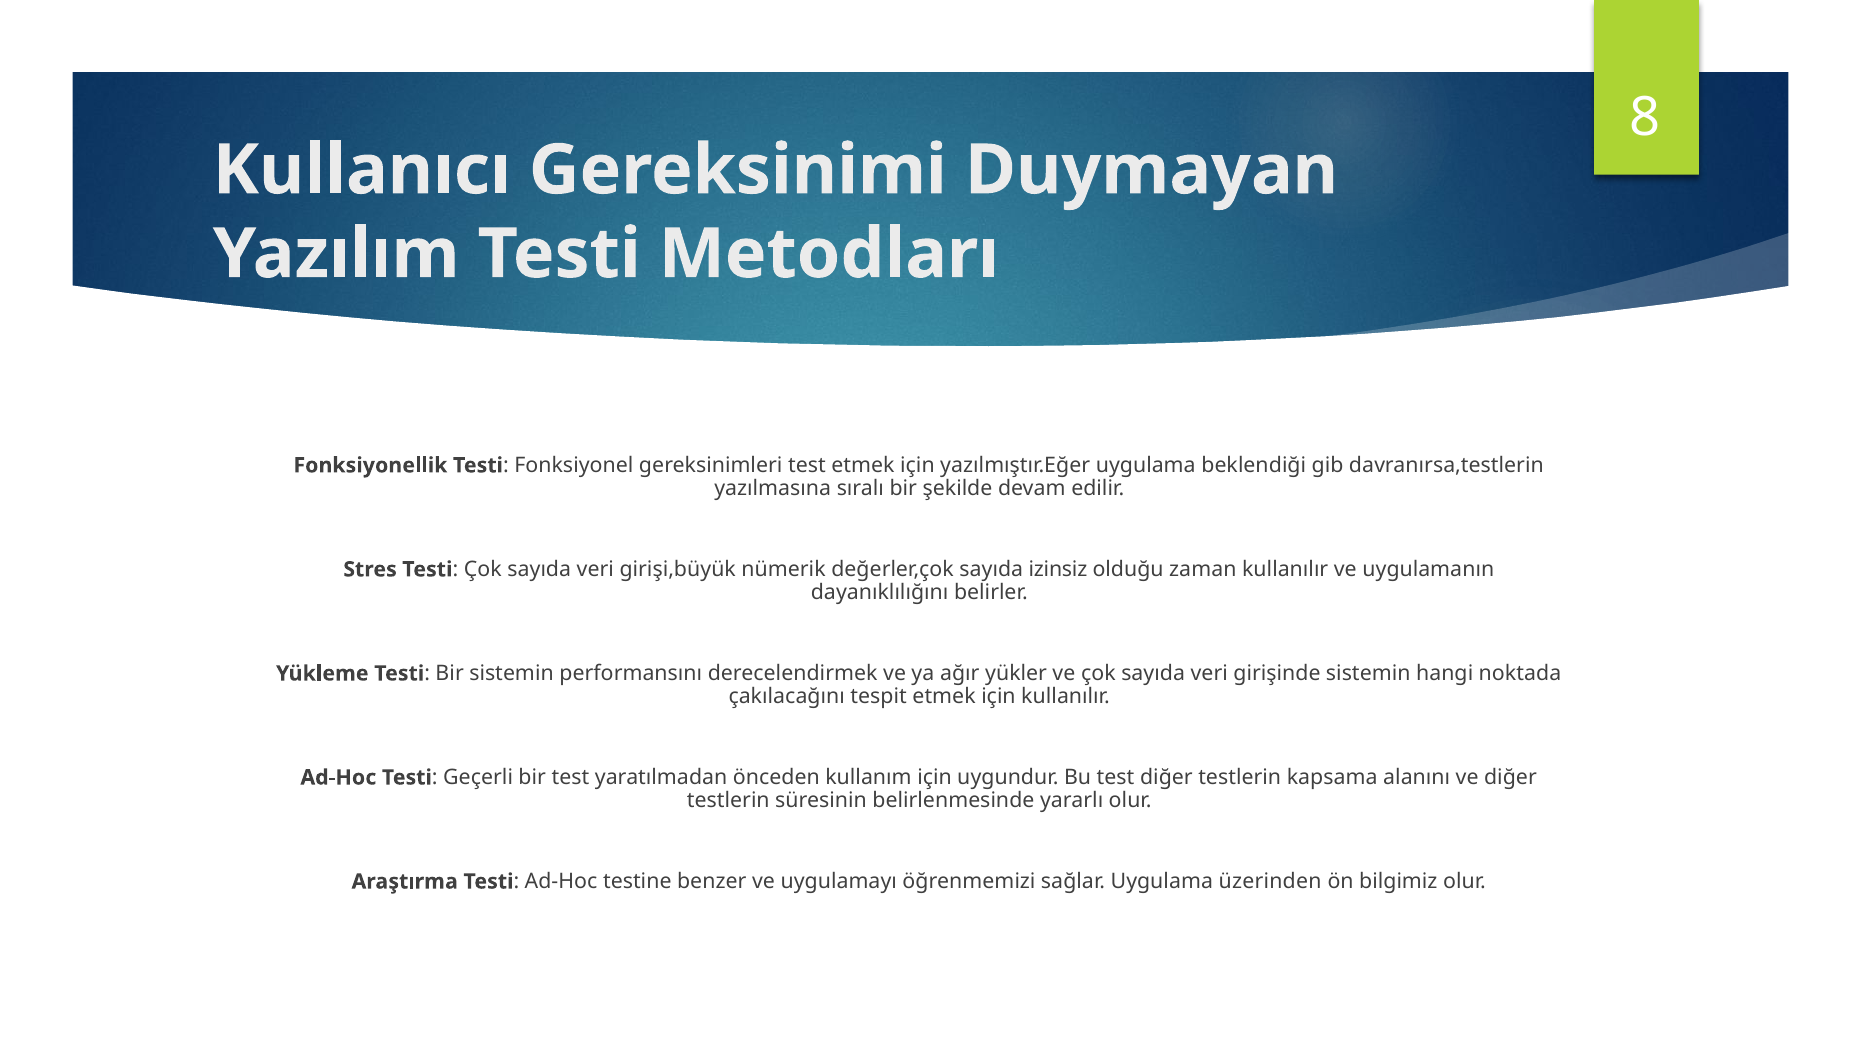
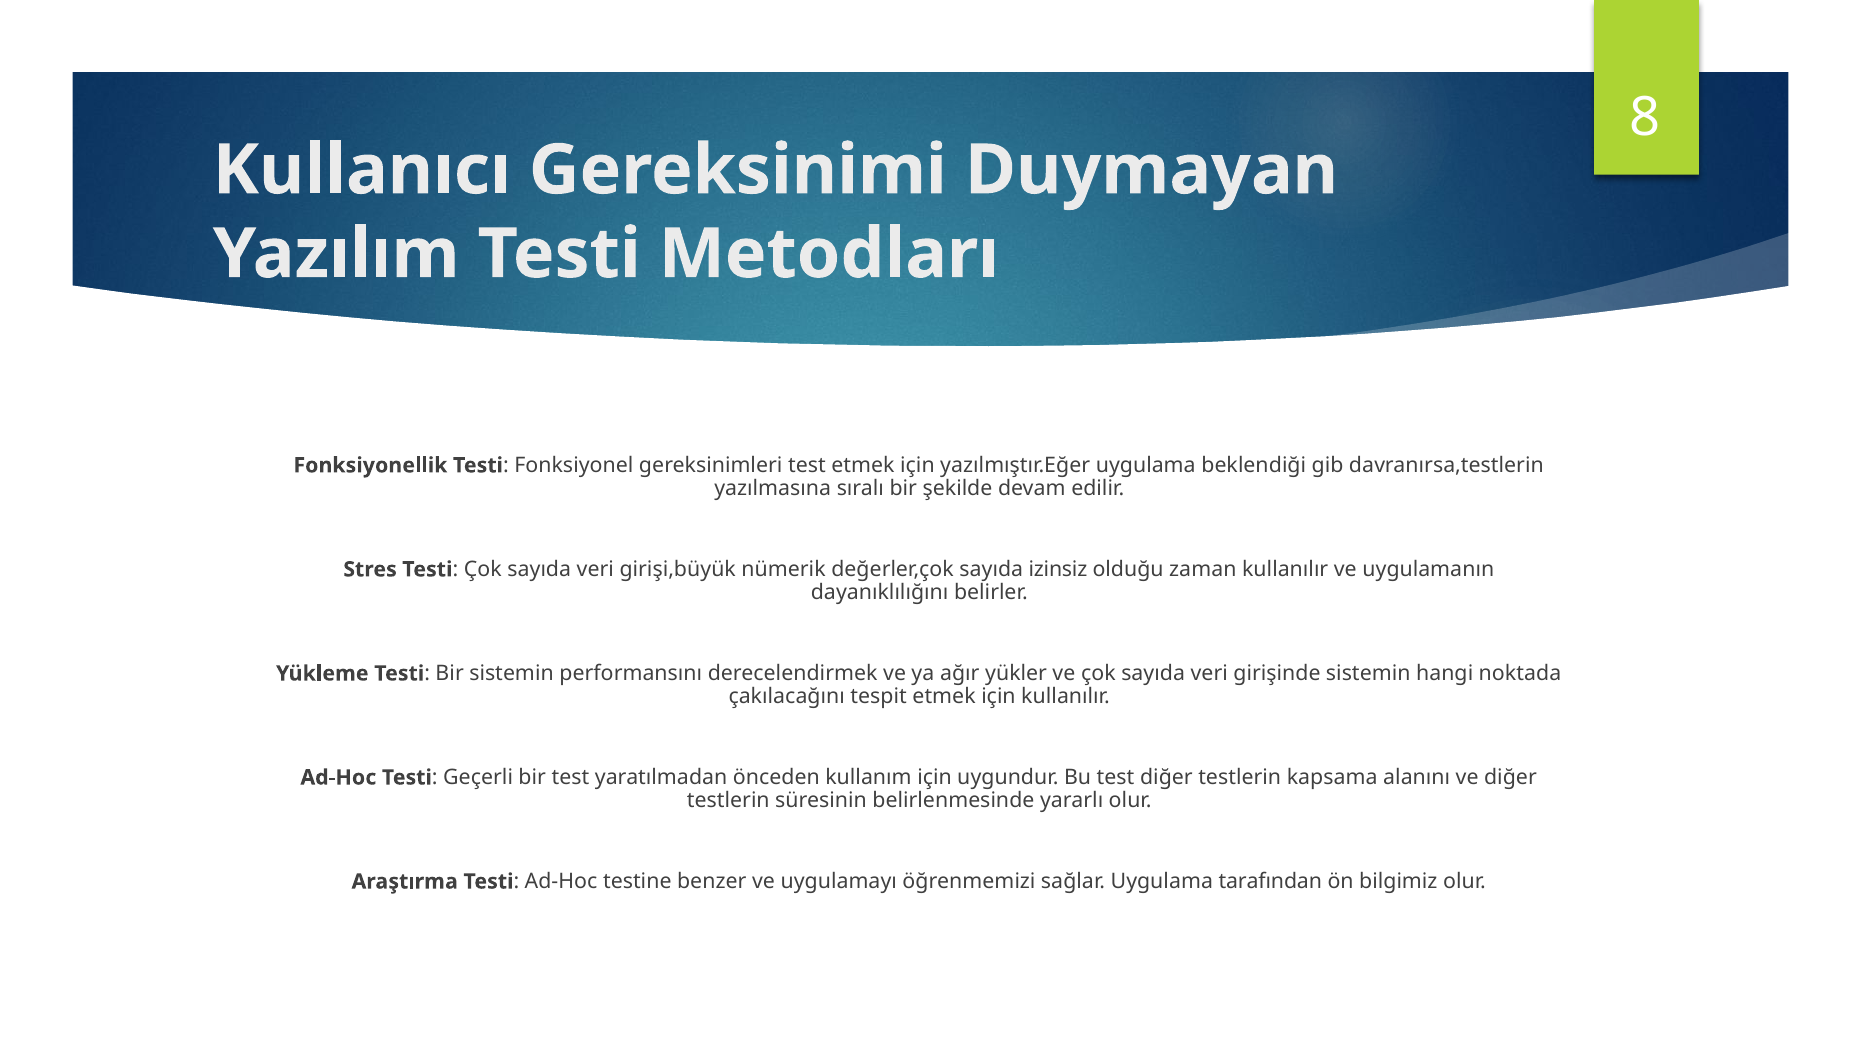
üzerinden: üzerinden -> tarafından
